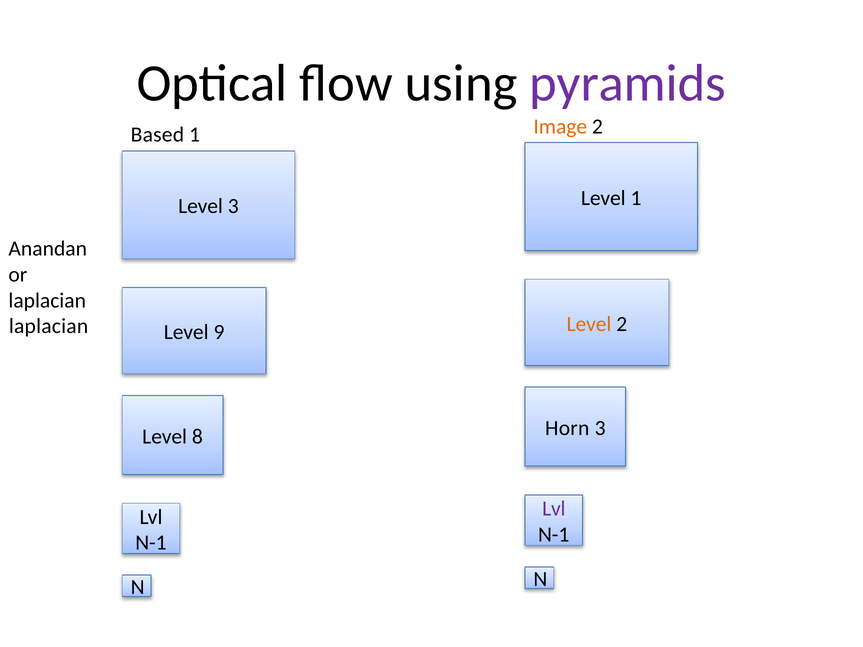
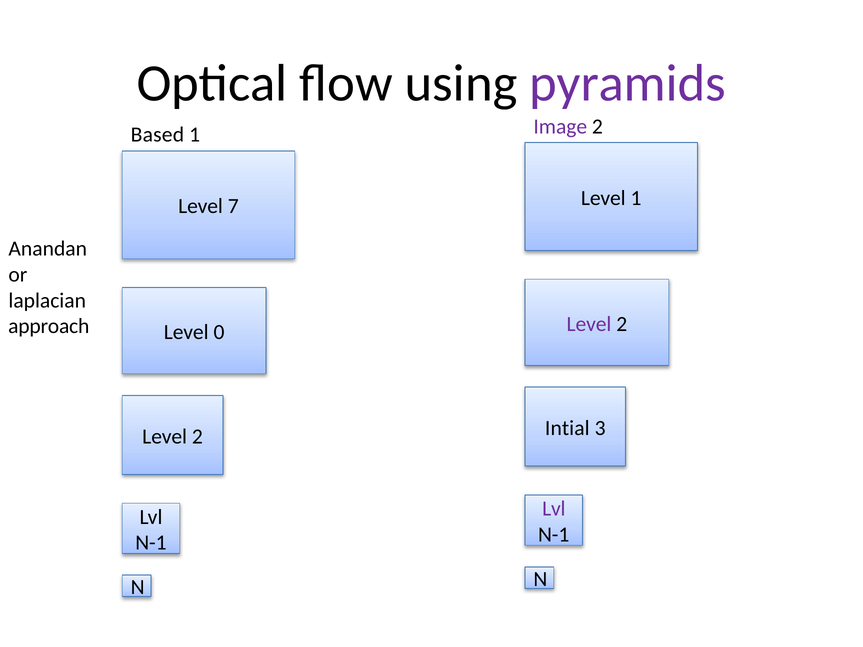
Image colour: orange -> purple
Level 3: 3 -> 7
Level at (589, 324) colour: orange -> purple
laplacian at (49, 326): laplacian -> approach
9: 9 -> 0
Horn: Horn -> Intial
8 at (197, 437): 8 -> 2
